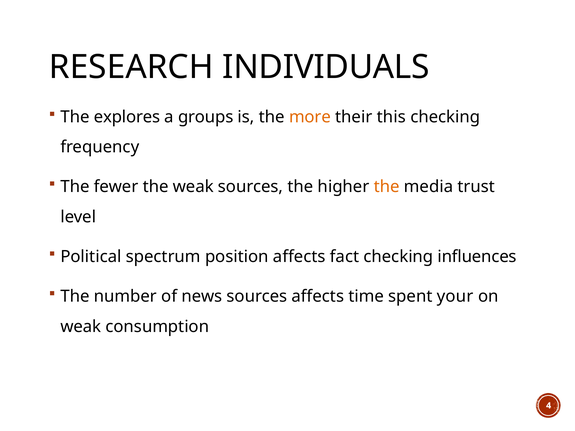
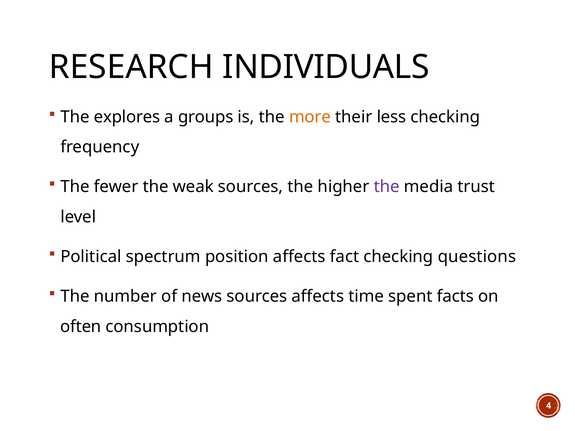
this: this -> less
the at (387, 187) colour: orange -> purple
influences: influences -> questions
your: your -> facts
weak at (81, 327): weak -> often
